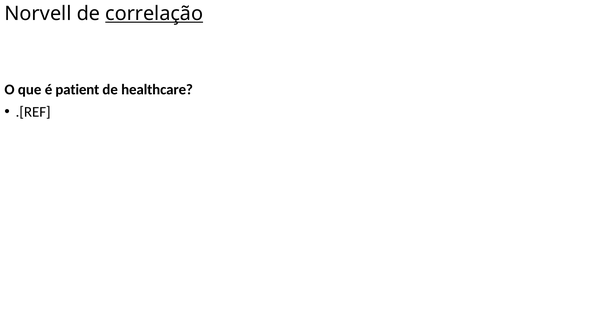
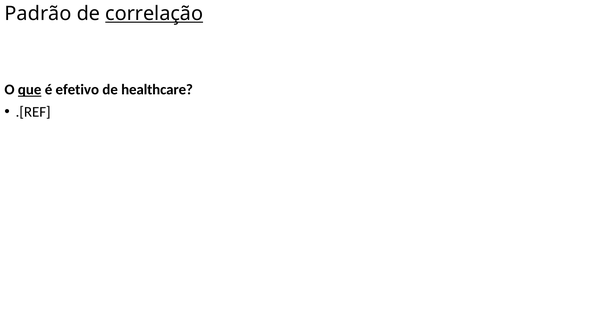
Norvell: Norvell -> Padrão
que underline: none -> present
patient: patient -> efetivo
